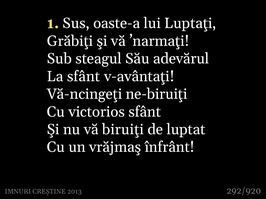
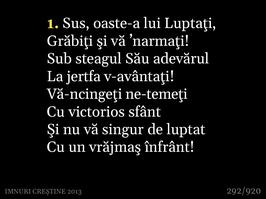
La sfânt: sfânt -> jertfa
ne-biruiţi: ne-biruiţi -> ne-temeţi
biruiţi: biruiţi -> singur
